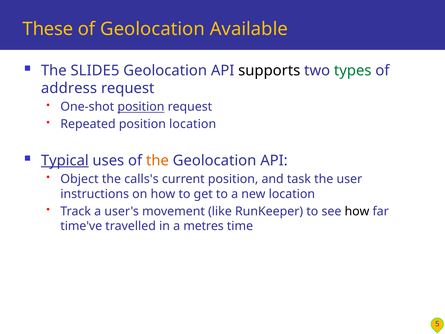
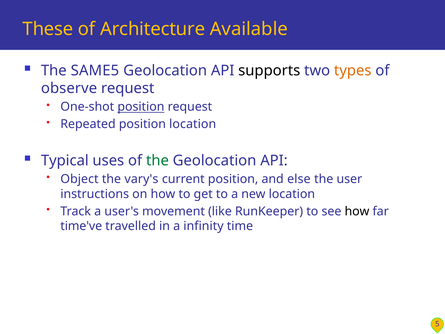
of Geolocation: Geolocation -> Architecture
SLIDE5: SLIDE5 -> SAME5
types colour: green -> orange
address: address -> observe
Typical underline: present -> none
the at (157, 160) colour: orange -> green
calls's: calls's -> vary's
task: task -> else
metres: metres -> infinity
